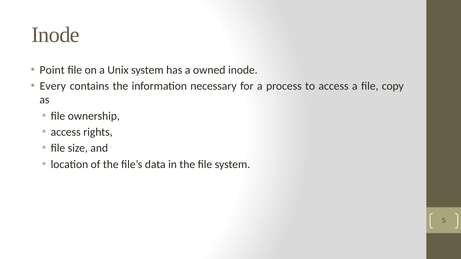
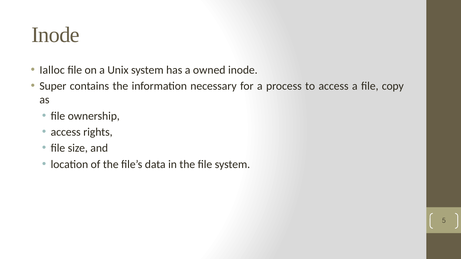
Point: Point -> Ialloc
Every: Every -> Super
